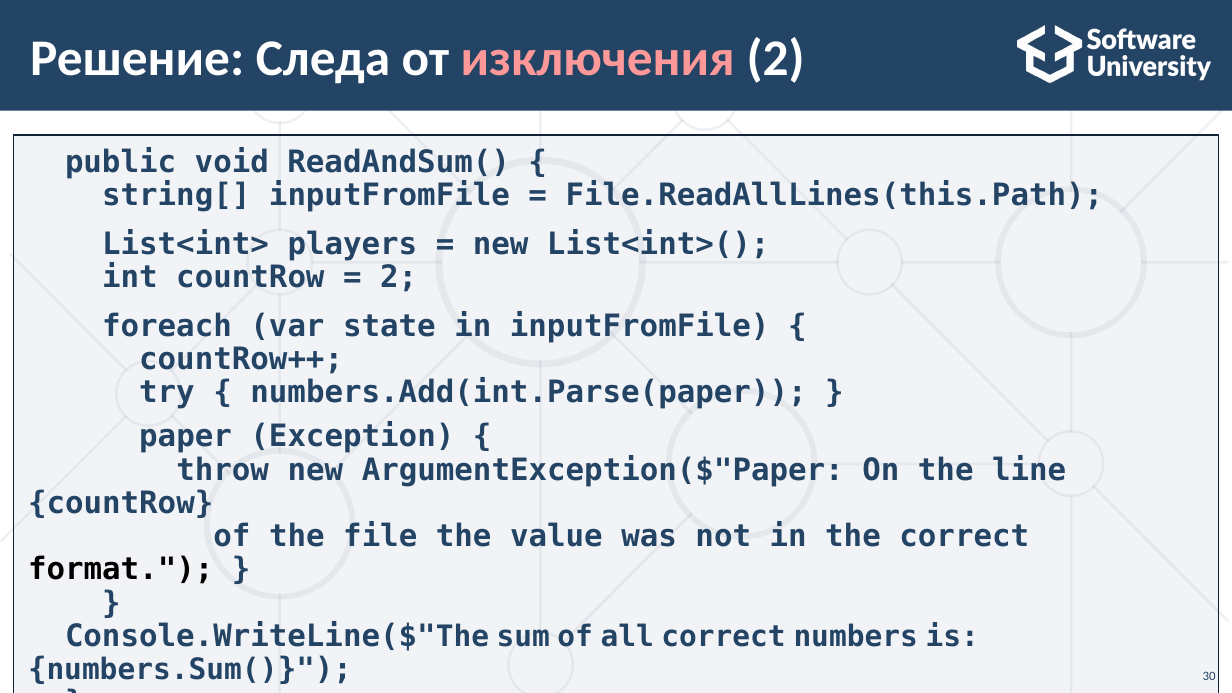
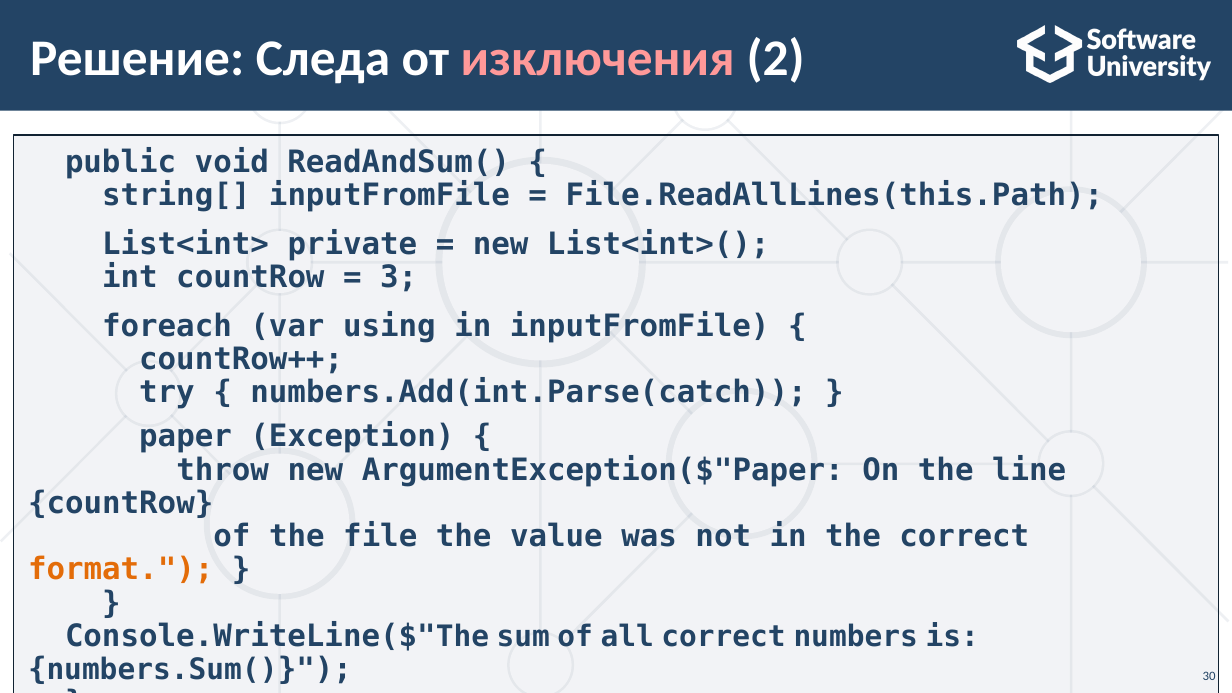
players: players -> private
2 at (399, 277): 2 -> 3
state: state -> using
numbers.Add(int.Parse(paper: numbers.Add(int.Parse(paper -> numbers.Add(int.Parse(catch
format colour: black -> orange
